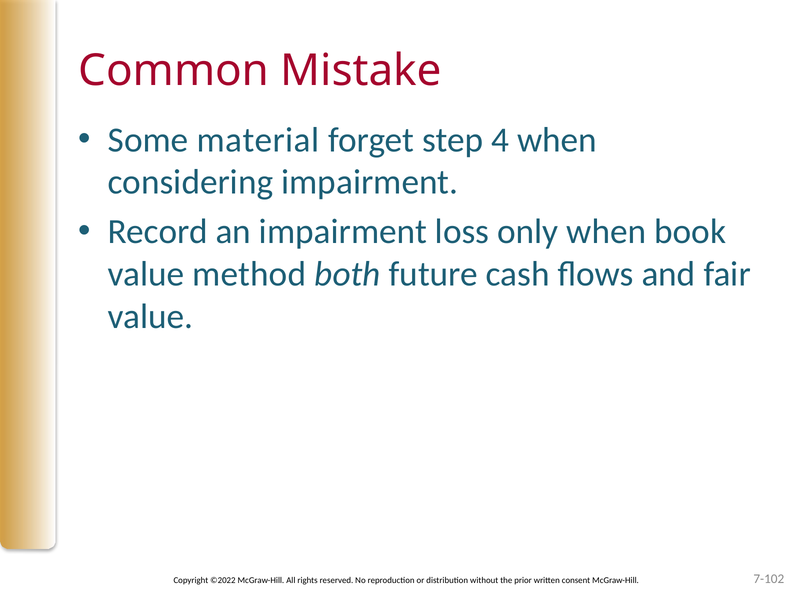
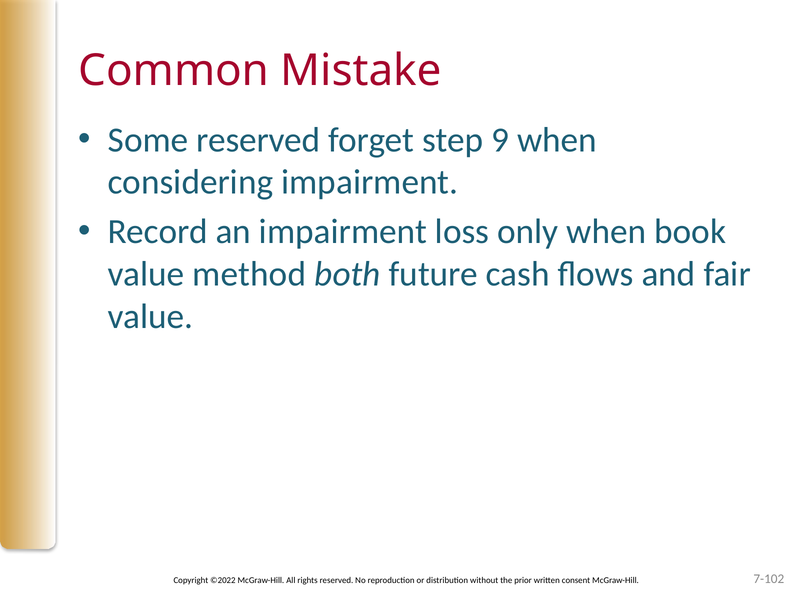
Some material: material -> reserved
4: 4 -> 9
